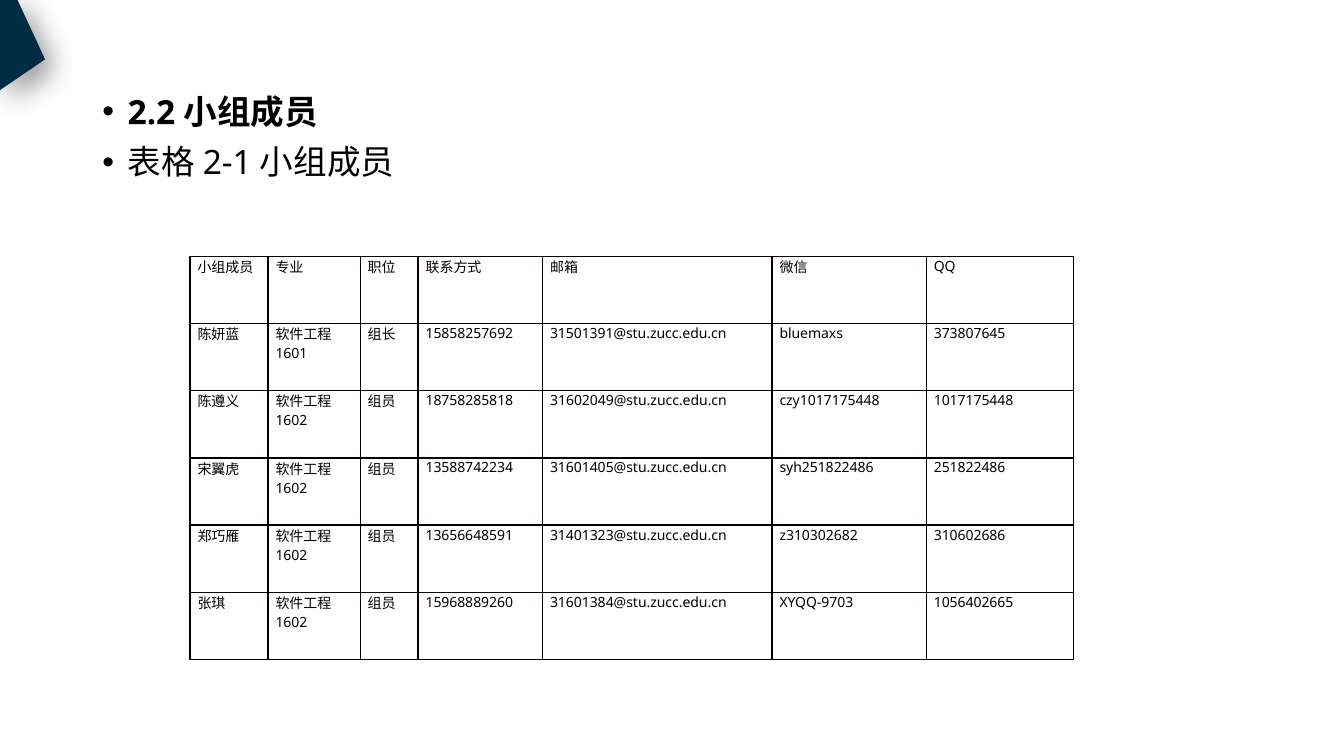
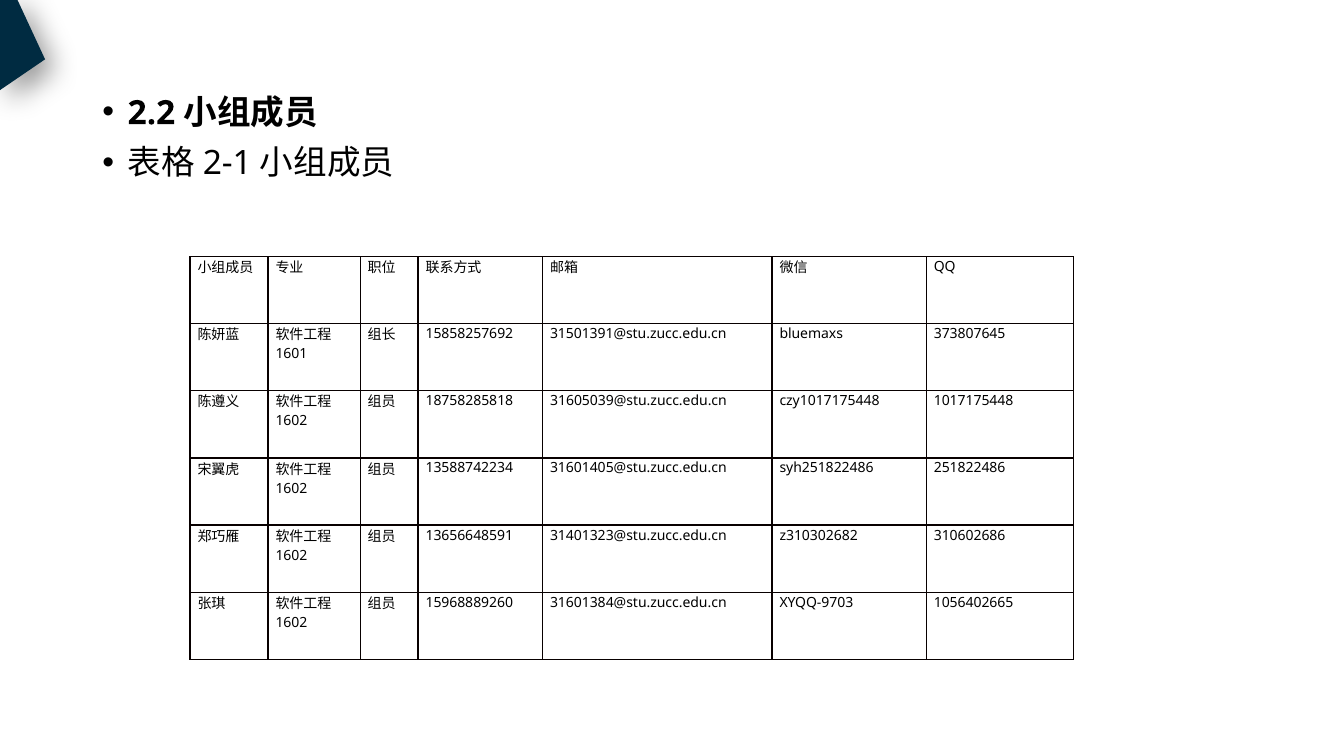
31602049@stu.zucc.edu.cn: 31602049@stu.zucc.edu.cn -> 31605039@stu.zucc.edu.cn
